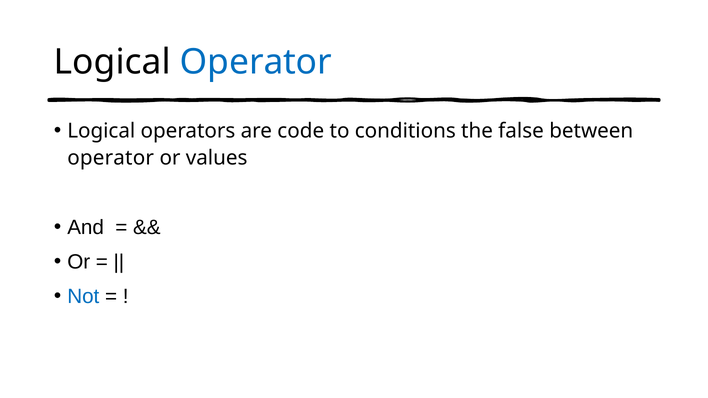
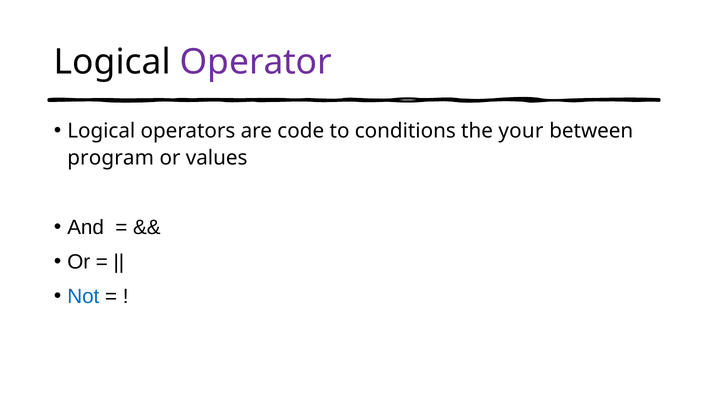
Operator at (256, 62) colour: blue -> purple
false: false -> your
operator at (111, 158): operator -> program
